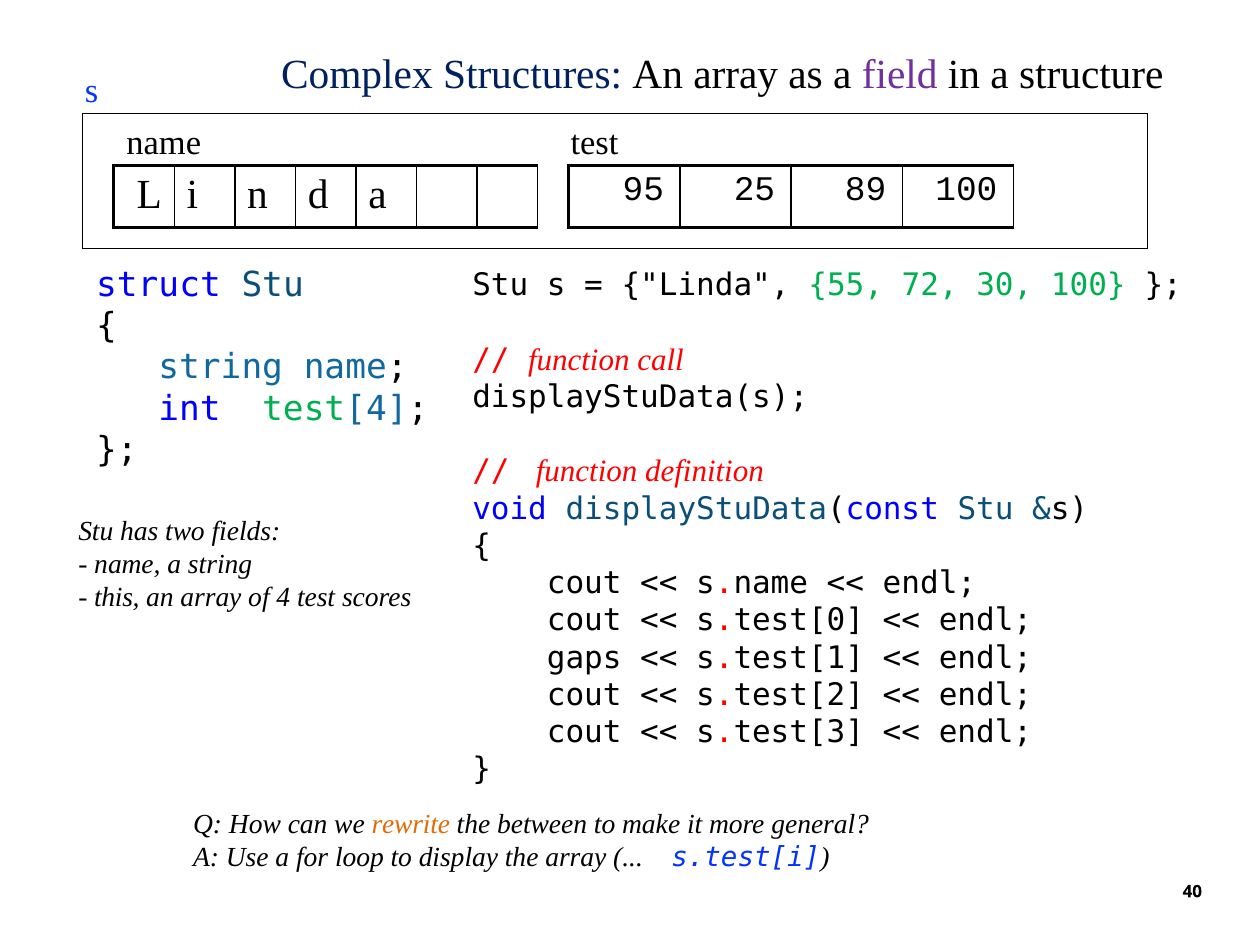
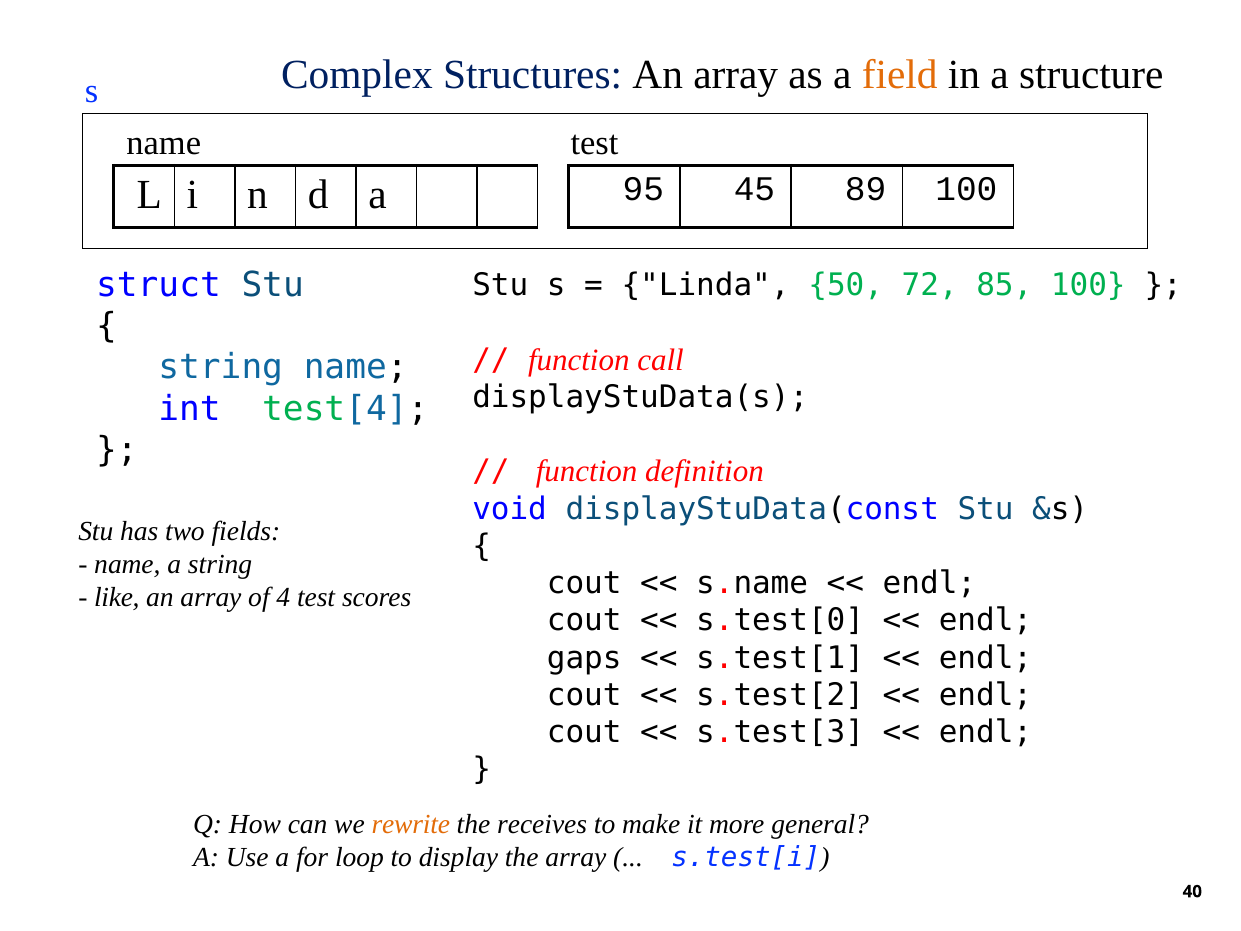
field colour: purple -> orange
25: 25 -> 45
55: 55 -> 50
30: 30 -> 85
this: this -> like
between: between -> receives
